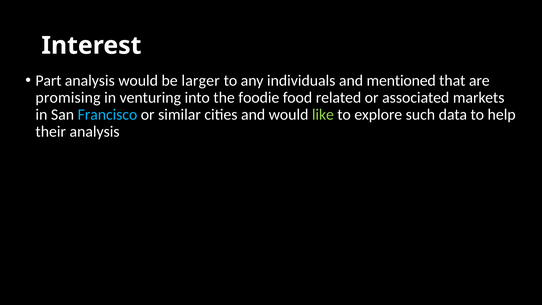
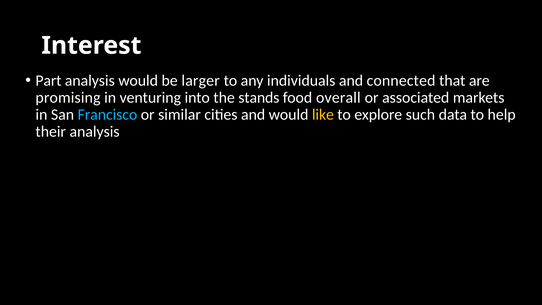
mentioned: mentioned -> connected
foodie: foodie -> stands
related: related -> overall
like colour: light green -> yellow
